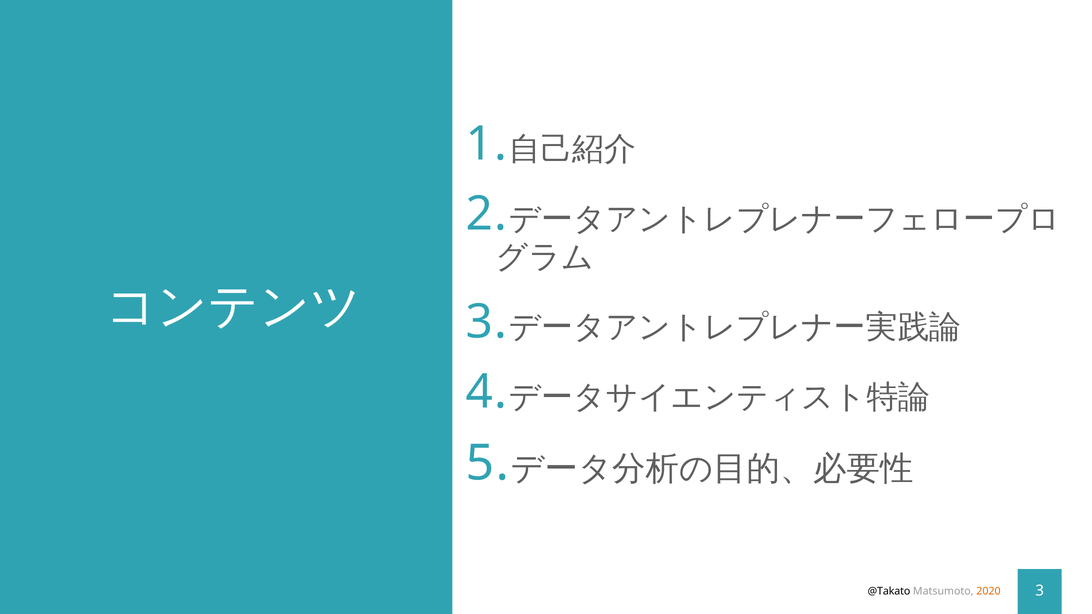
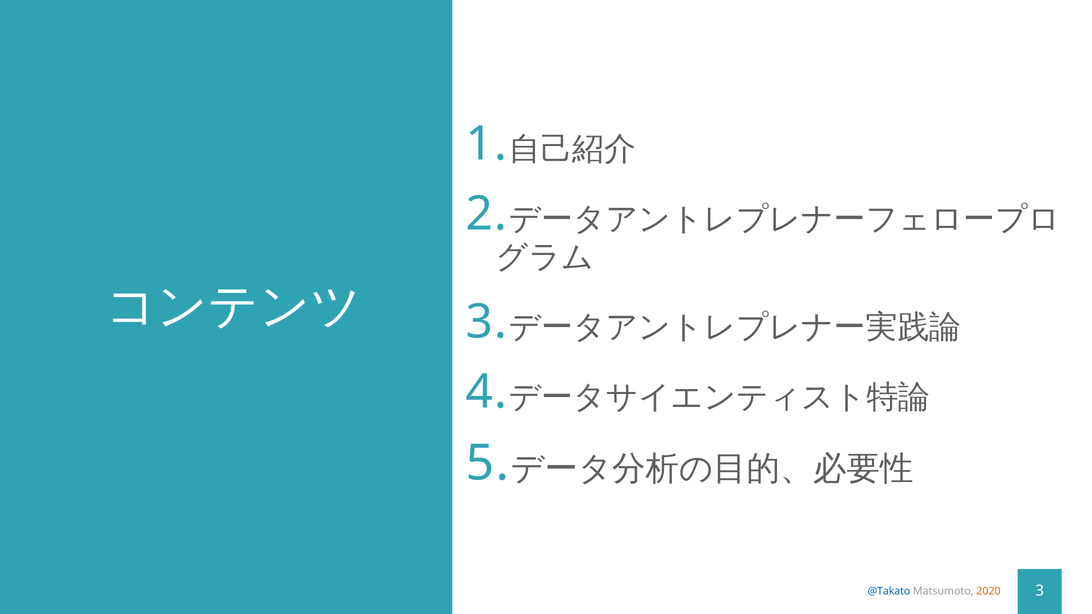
@Takato colour: black -> blue
